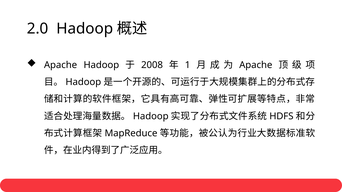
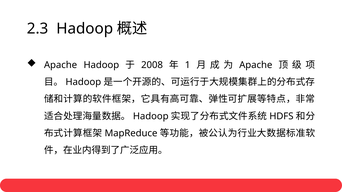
2.0: 2.0 -> 2.3
